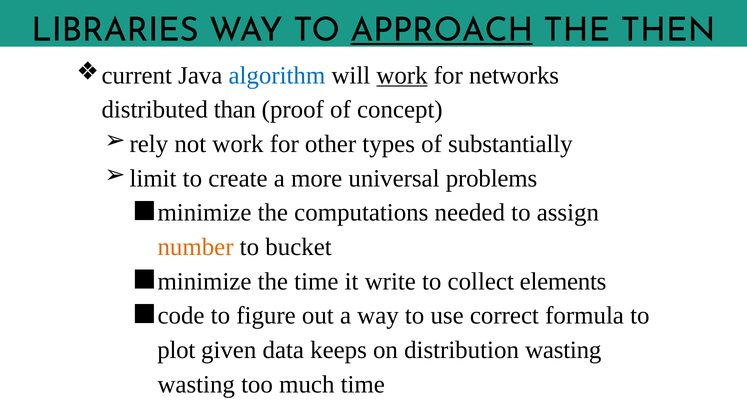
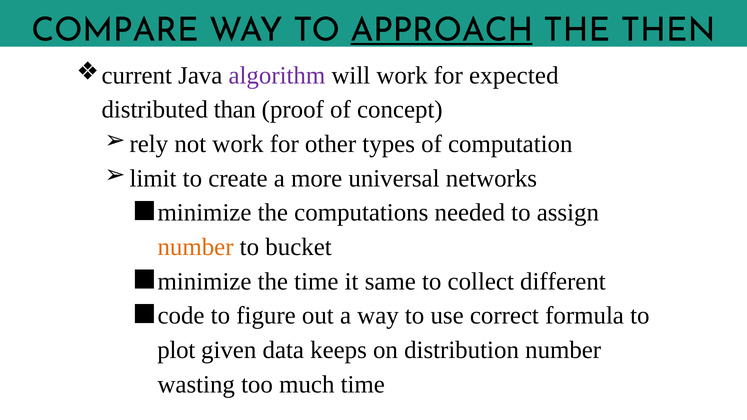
LIBRARIES: LIBRARIES -> COMPARE
algorithm colour: blue -> purple
work at (402, 75) underline: present -> none
networks: networks -> expected
substantially: substantially -> computation
problems: problems -> networks
write: write -> same
elements: elements -> different
distribution wasting: wasting -> number
